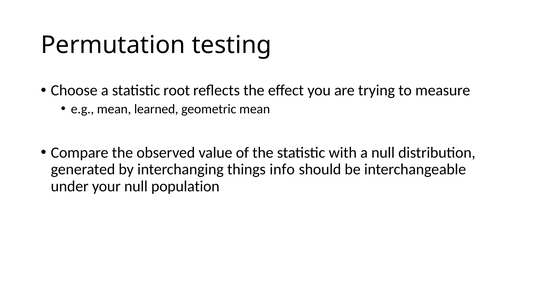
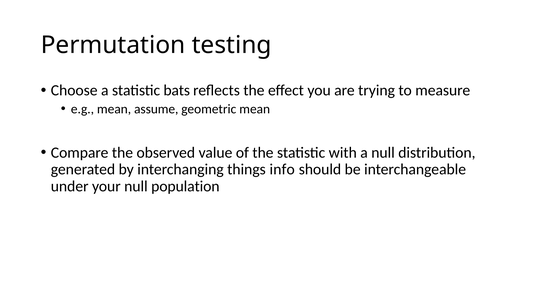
root: root -> bats
learned: learned -> assume
